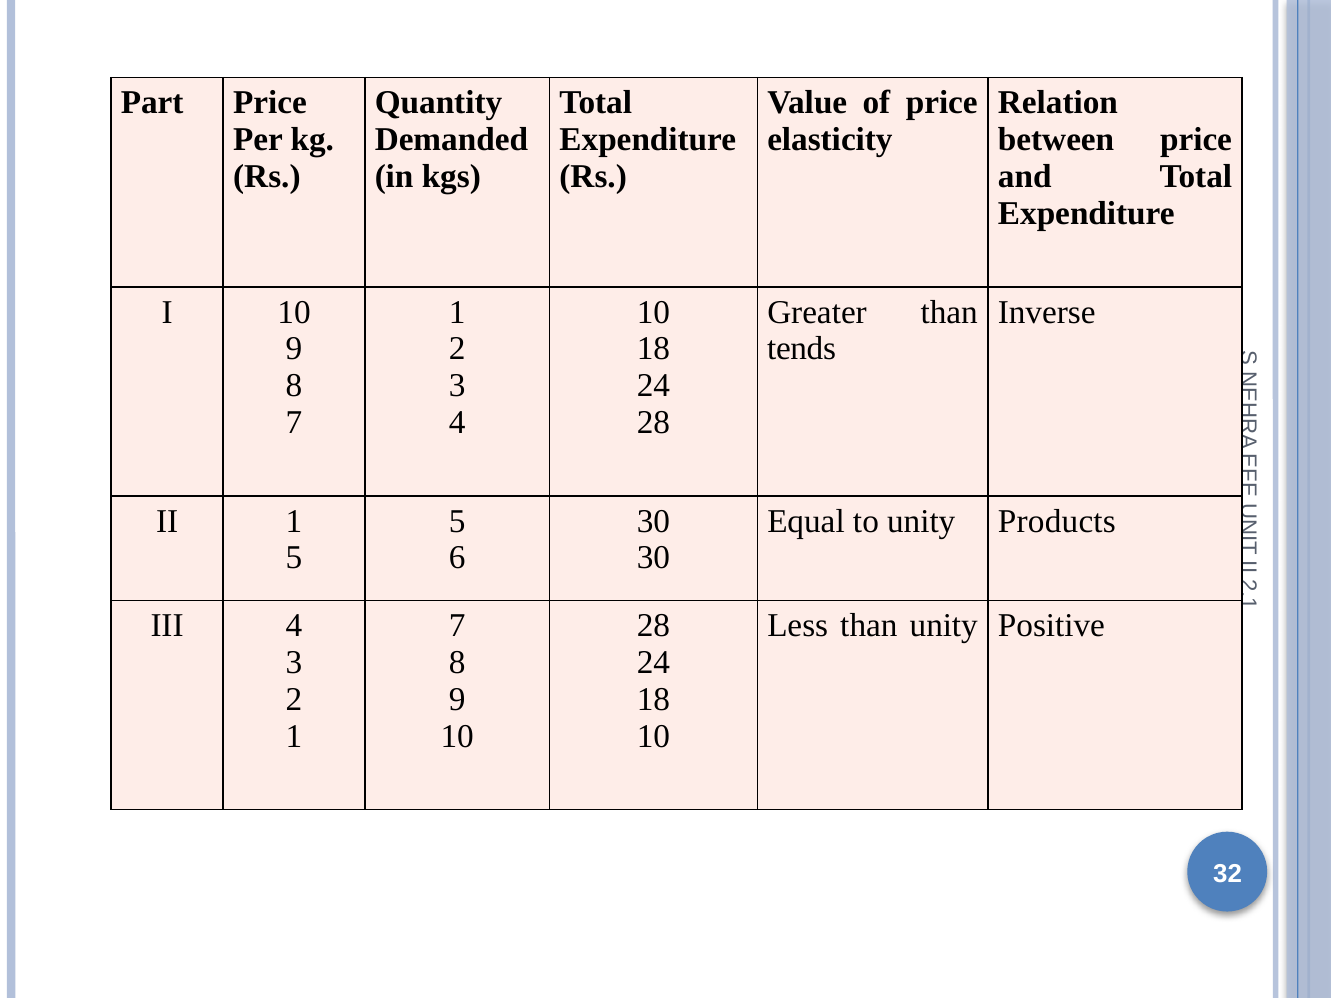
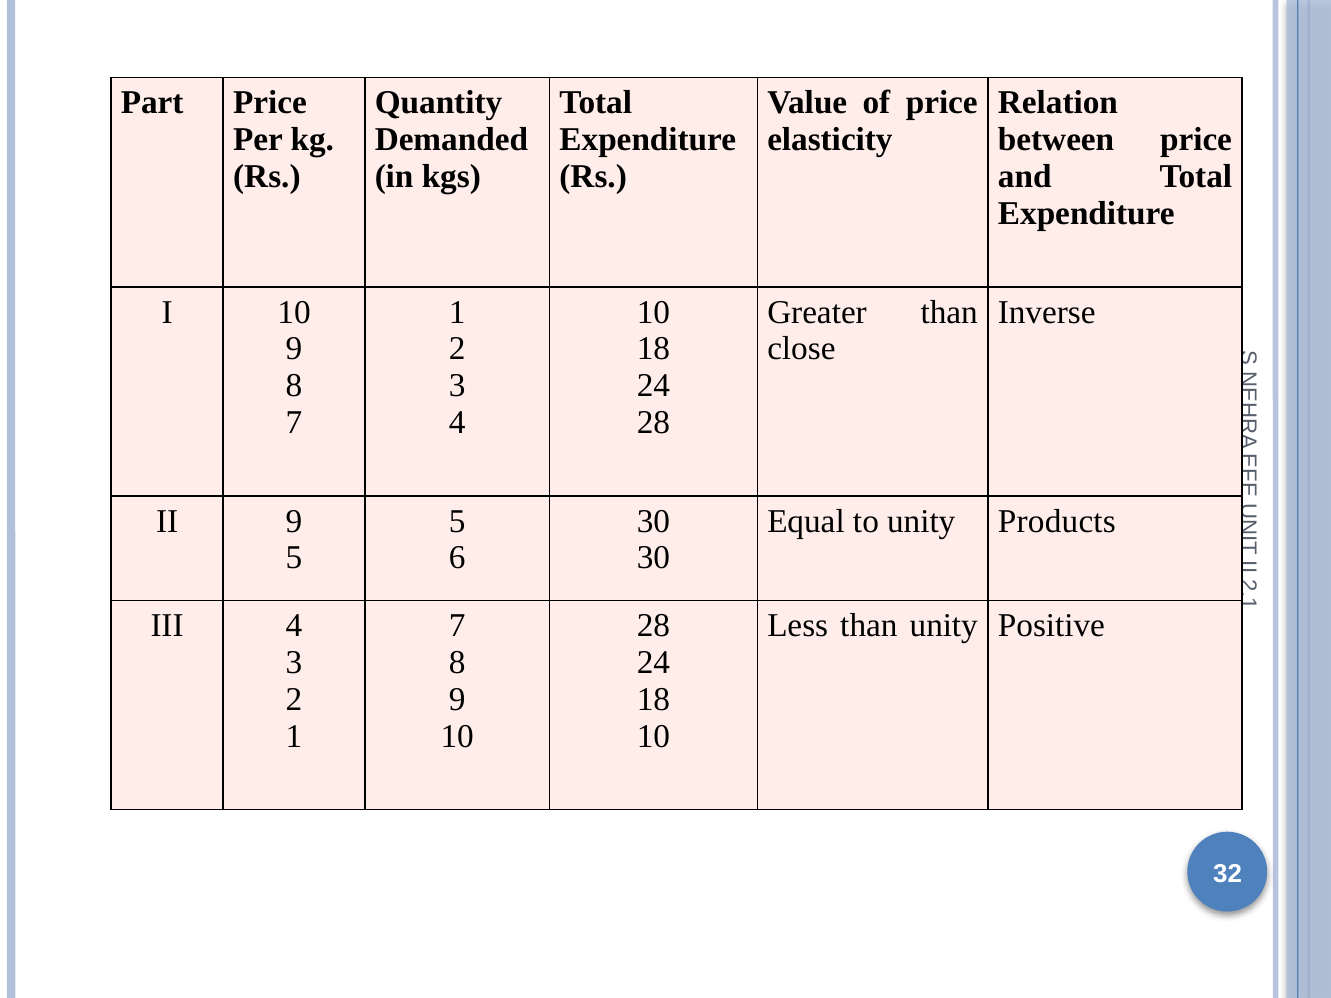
tends: tends -> close
II 1: 1 -> 9
